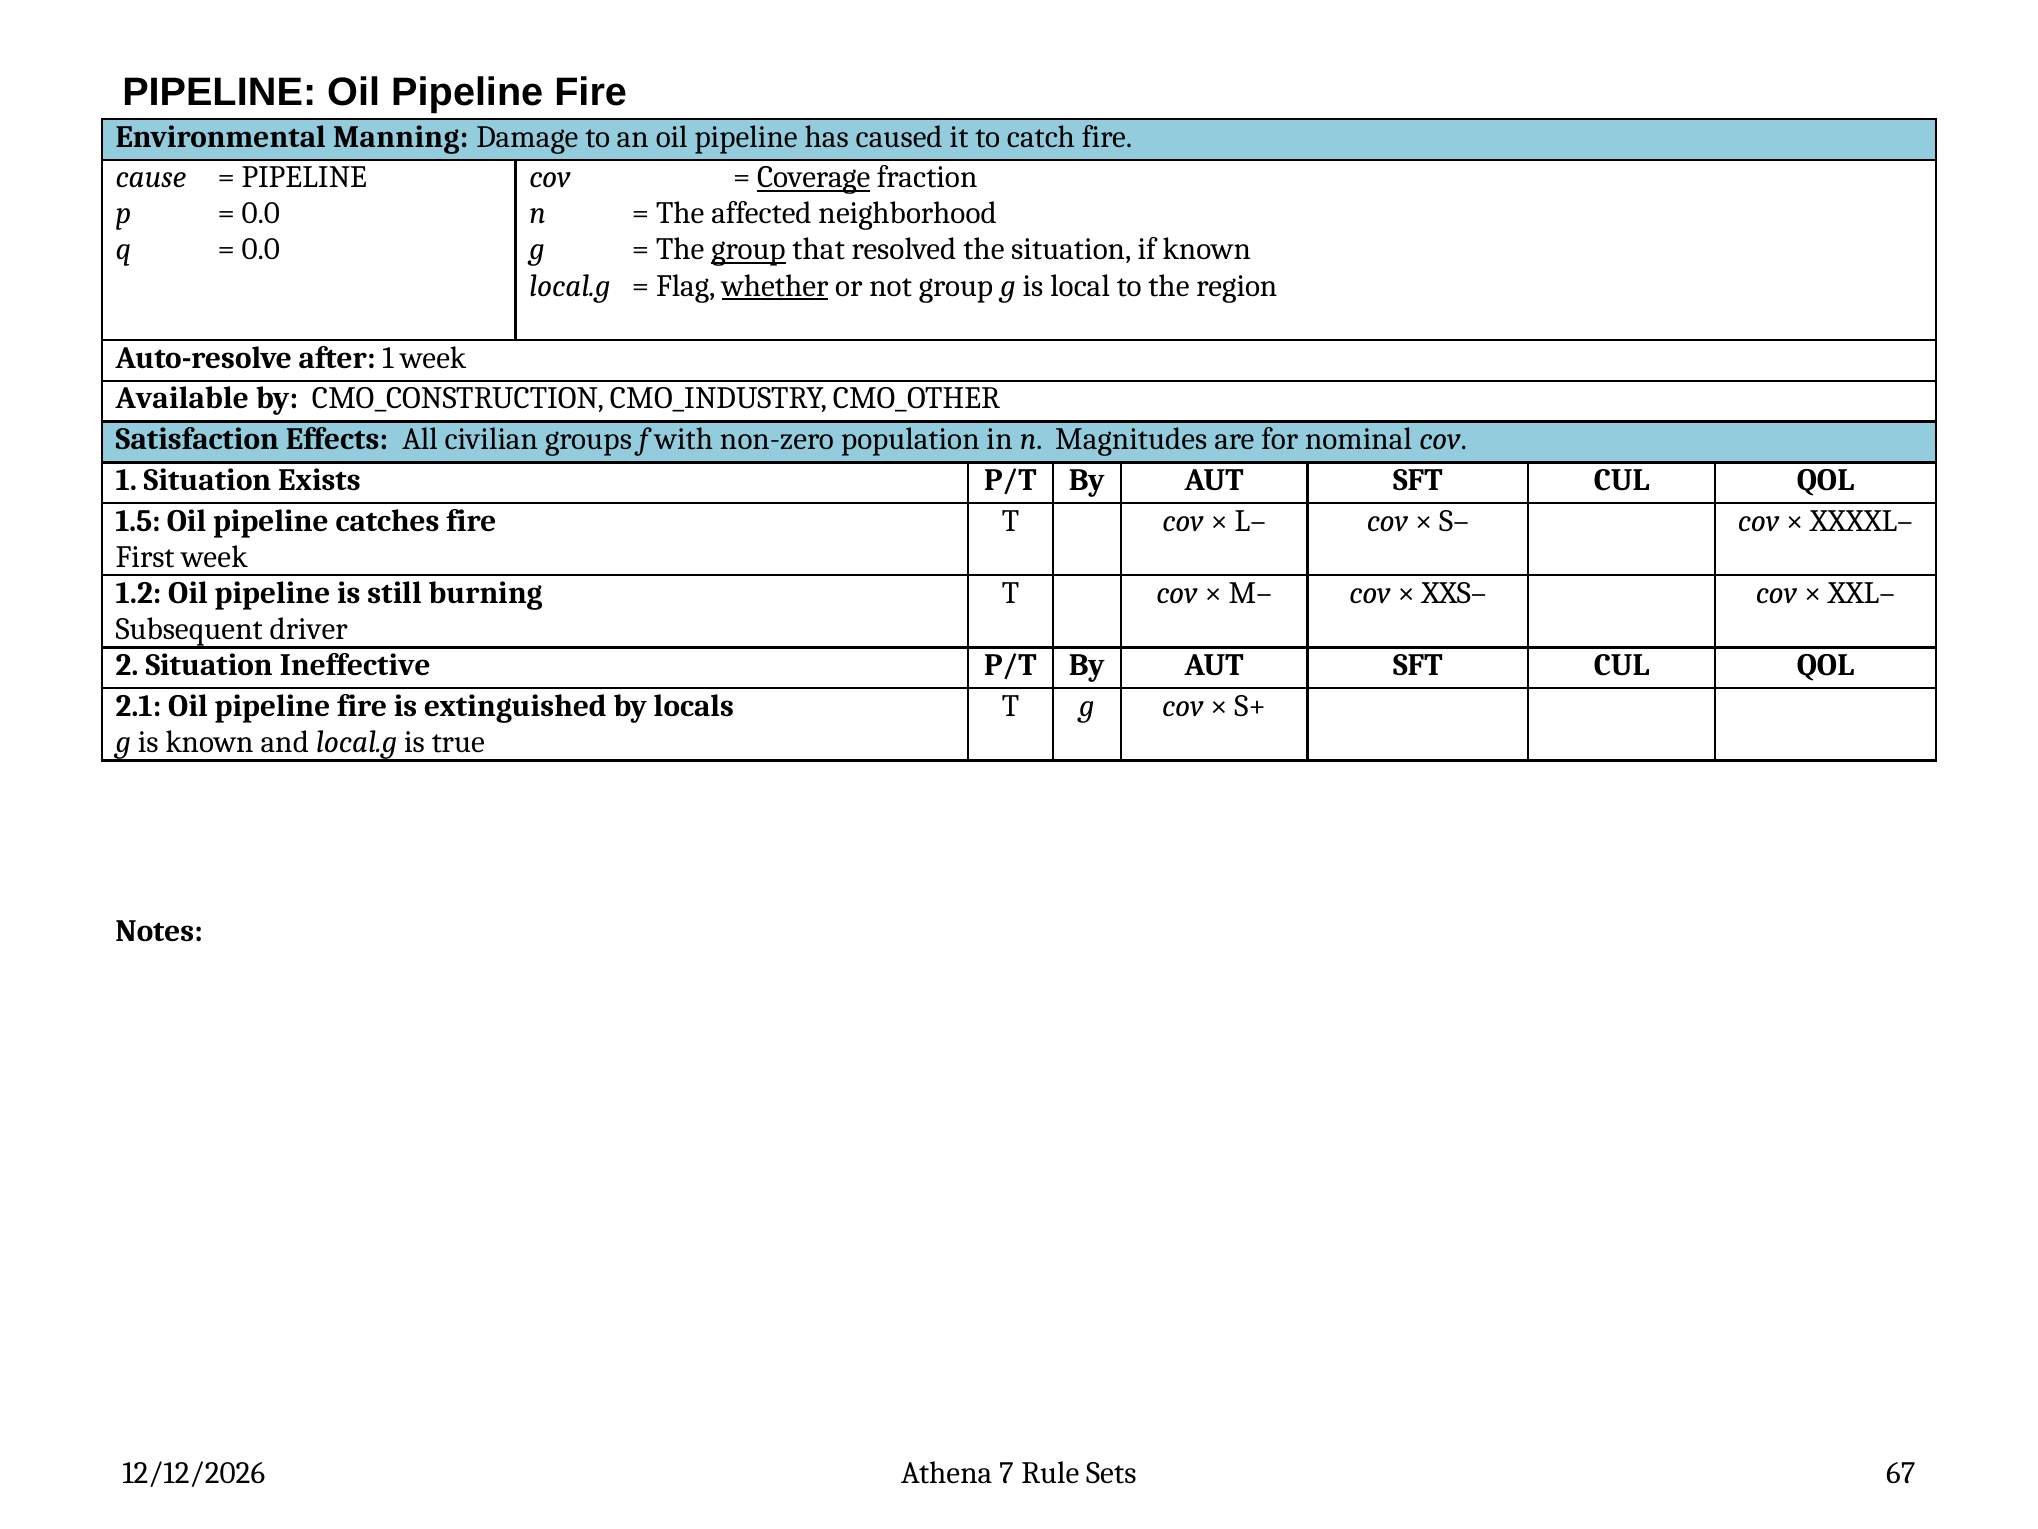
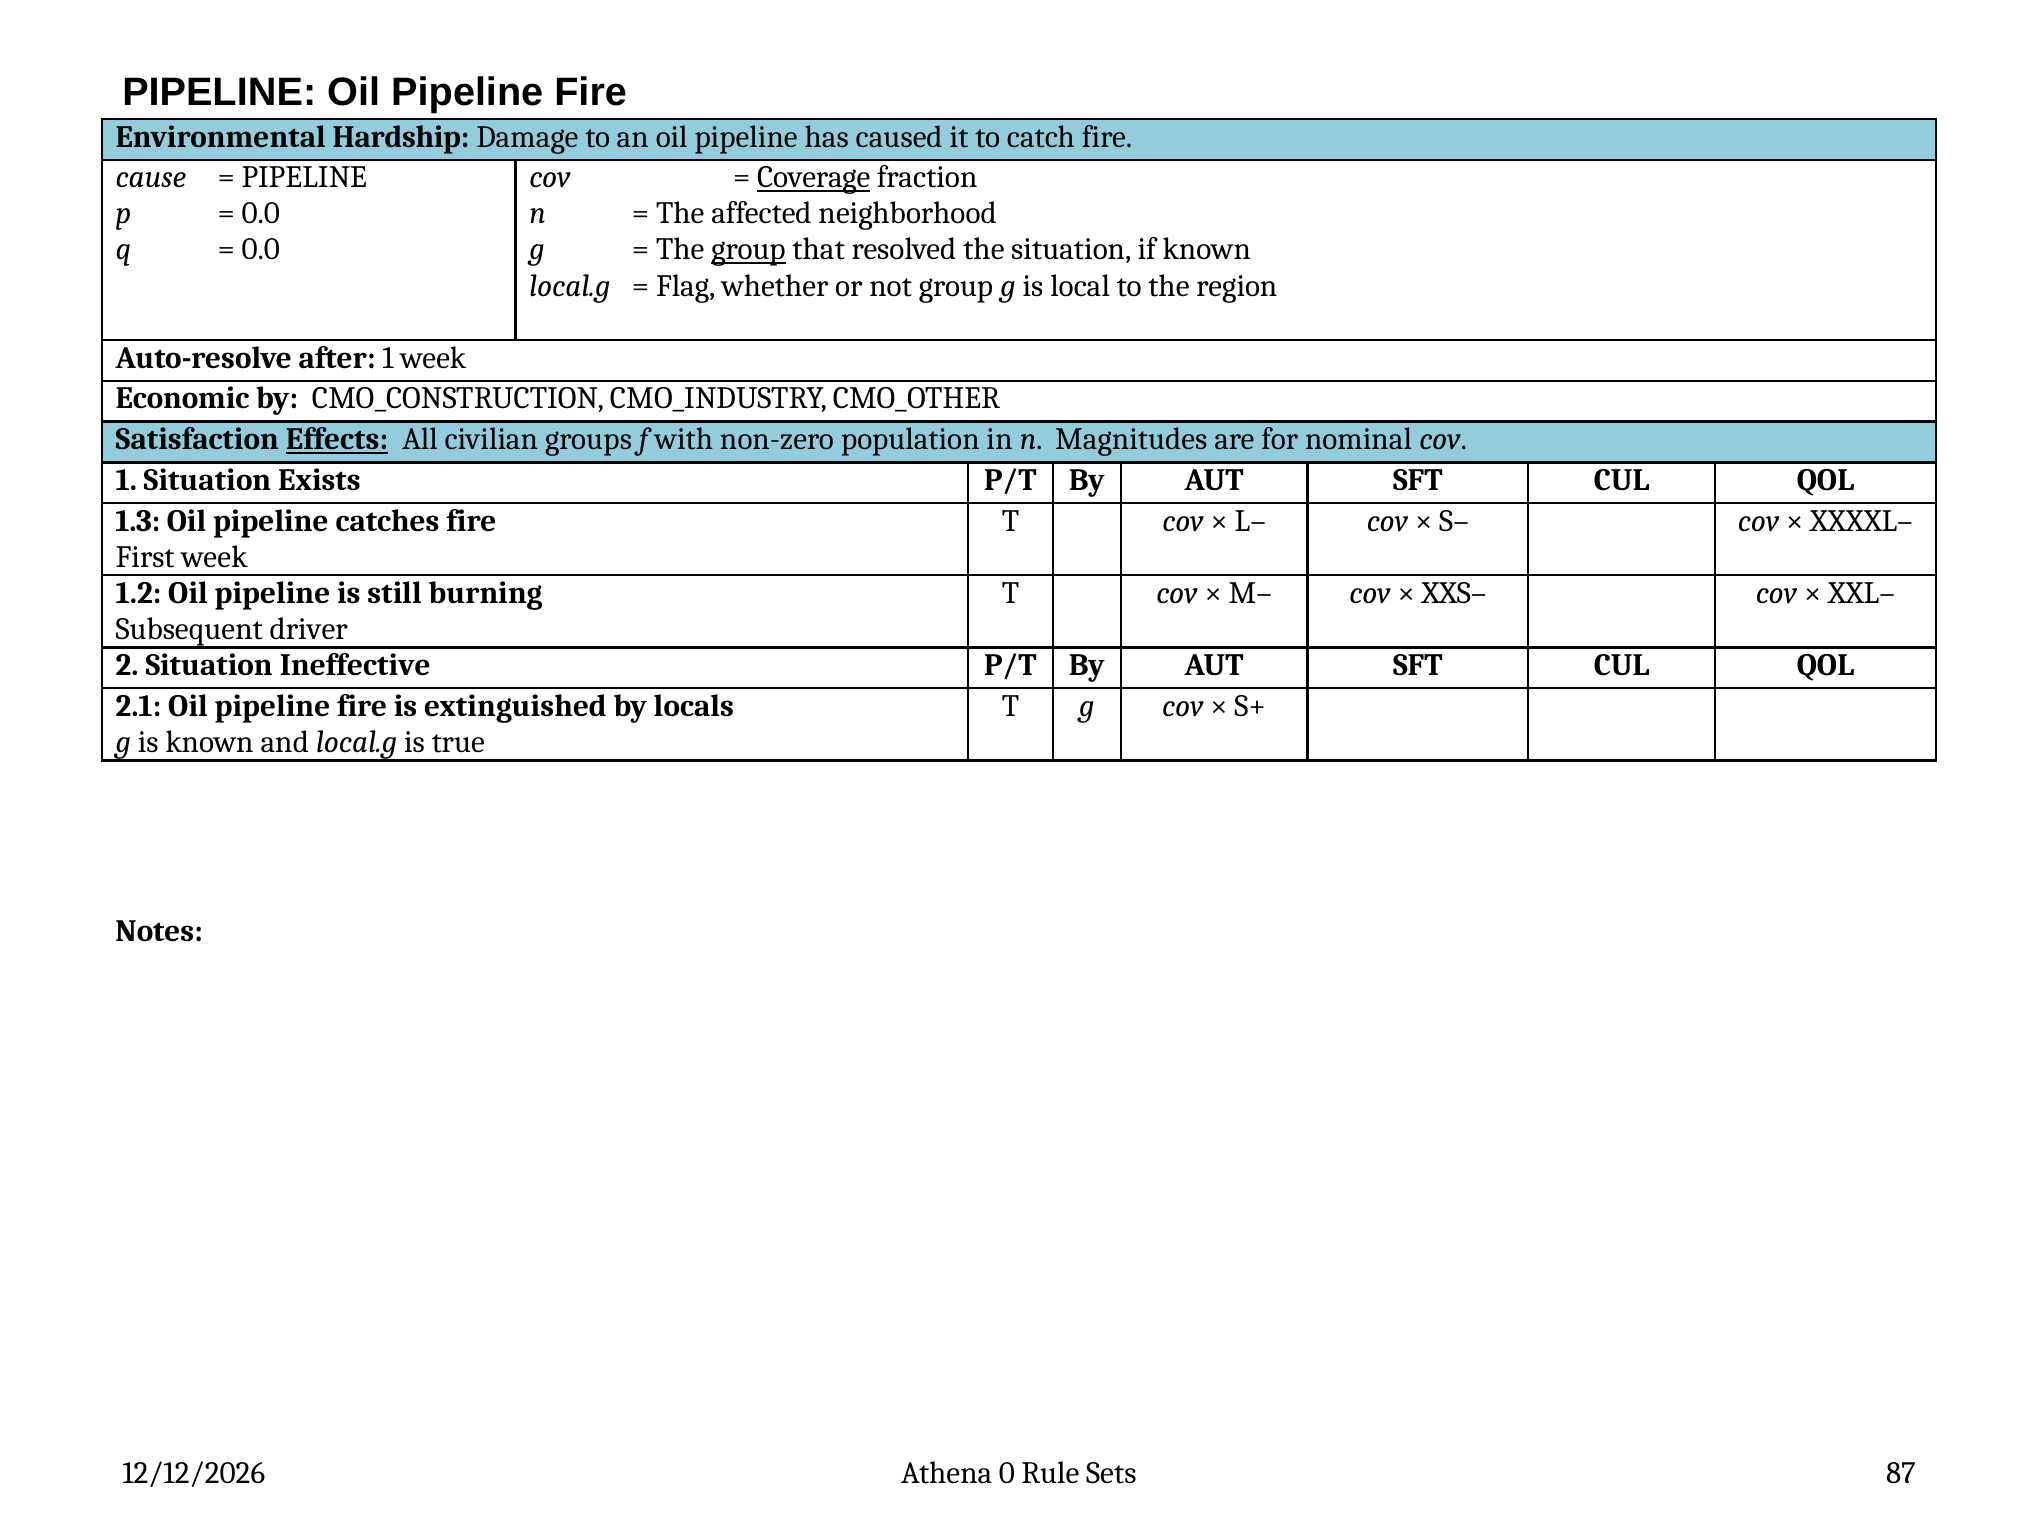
Manning: Manning -> Hardship
whether underline: present -> none
Available: Available -> Economic
Effects underline: none -> present
1.5: 1.5 -> 1.3
7: 7 -> 0
67: 67 -> 87
